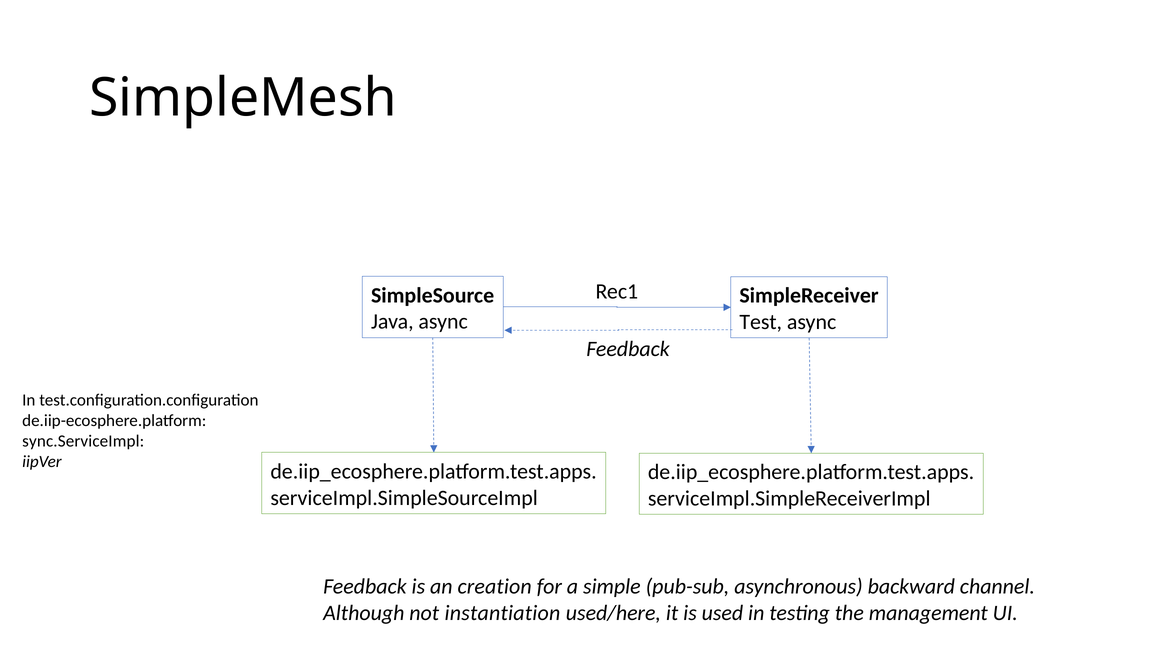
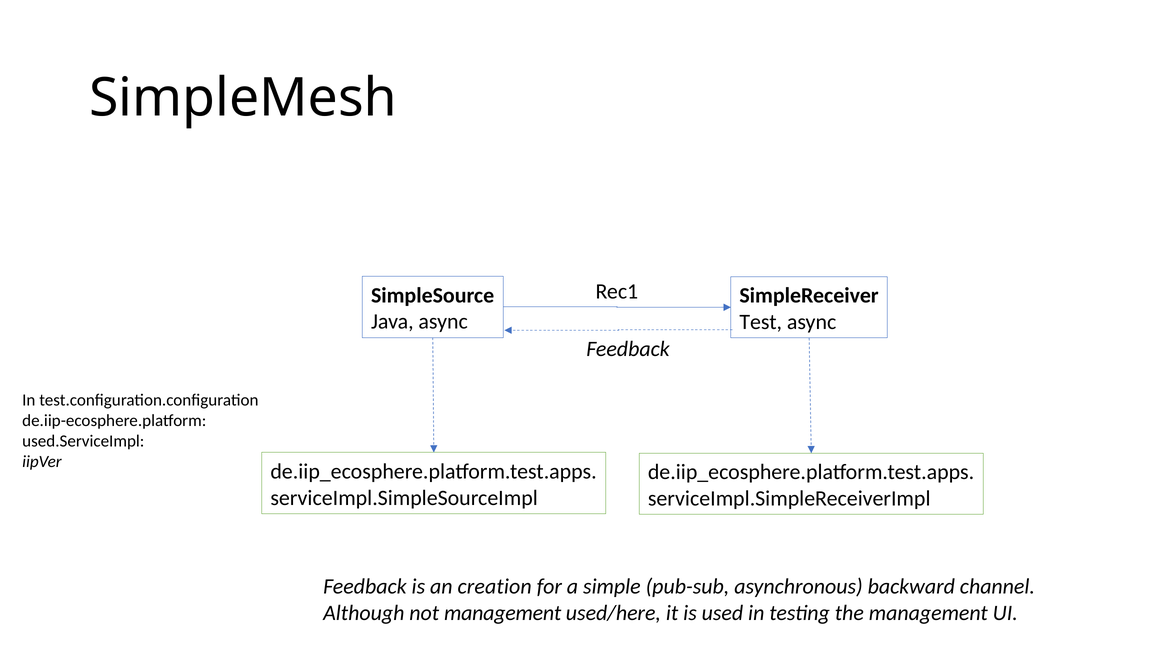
sync.ServiceImpl: sync.ServiceImpl -> used.ServiceImpl
not instantiation: instantiation -> management
